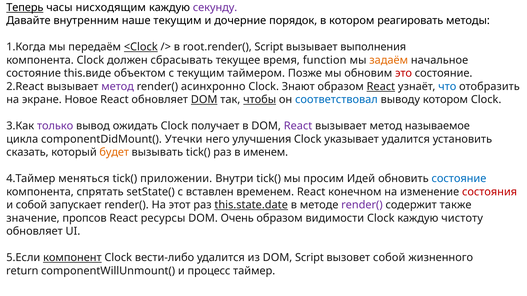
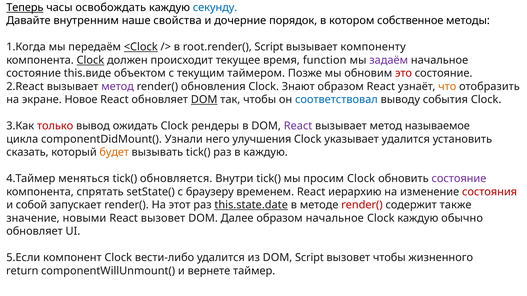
нисходящим: нисходящим -> освобождать
секунду colour: purple -> blue
наше текущим: текущим -> свойства
реагировать: реагировать -> собственное
выполнения: выполнения -> компоненту
Clock at (90, 60) underline: none -> present
сбрасывать: сбрасывать -> происходит
задаём colour: orange -> purple
асинхронно: асинхронно -> обновления
React at (381, 87) underline: present -> none
что colour: blue -> orange
чтобы at (260, 100) underline: present -> none
выводу котором: котором -> события
только colour: purple -> red
получает: получает -> рендеры
Утечки: Утечки -> Узнали
в именем: именем -> каждую
приложении: приложении -> обновляется
просим Идей: Идей -> Clock
состояние at (459, 179) colour: blue -> purple
вставлен: вставлен -> браузеру
конечном: конечном -> иерархию
render( at (362, 205) colour: purple -> red
пропсов: пропсов -> новыми
React ресурсы: ресурсы -> вызовет
Очень: Очень -> Далее
образом видимости: видимости -> начальное
чистоту: чистоту -> обычно
компонент underline: present -> none
вызовет собой: собой -> чтобы
процесс: процесс -> вернете
